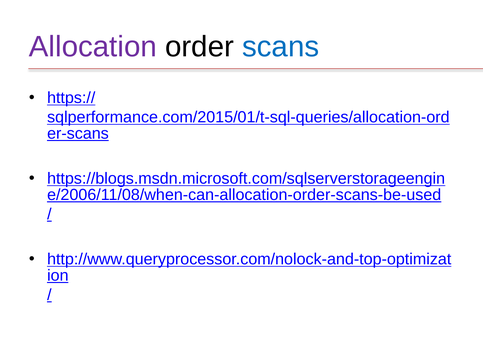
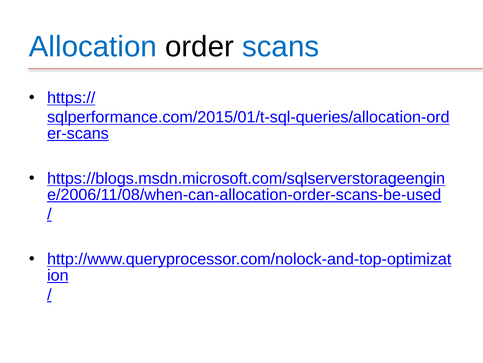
Allocation colour: purple -> blue
